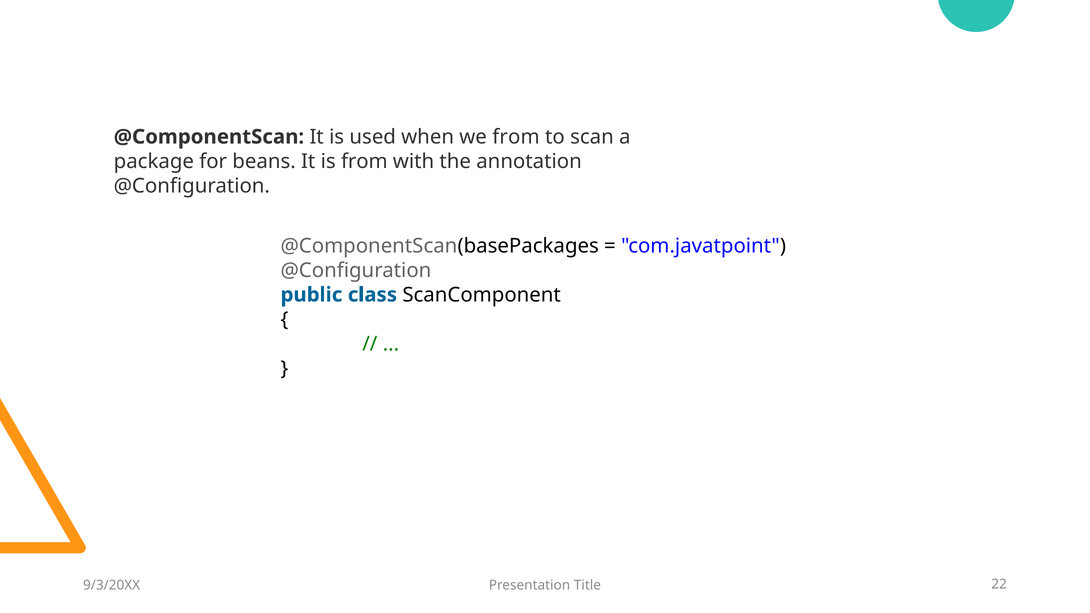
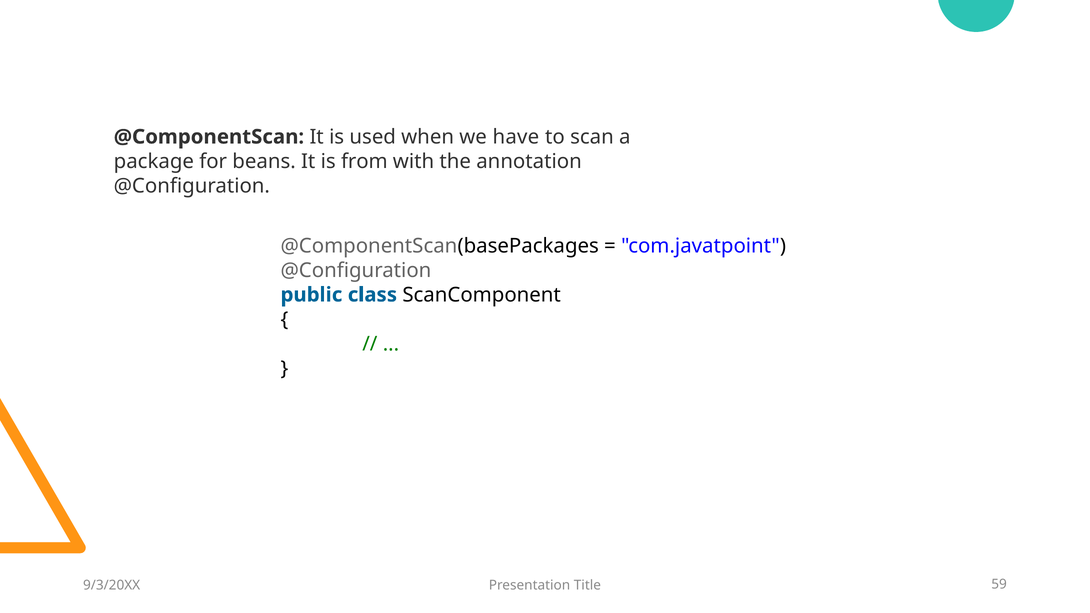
we from: from -> have
22: 22 -> 59
